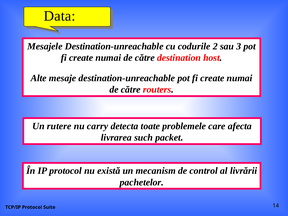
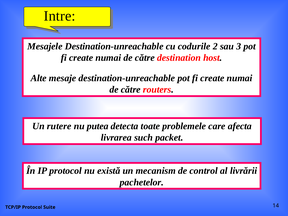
Data: Data -> Intre
carry: carry -> putea
